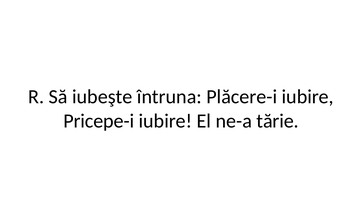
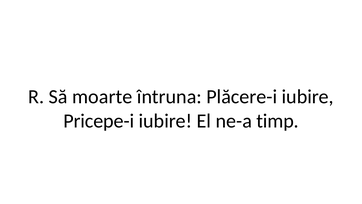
iubeşte: iubeşte -> moarte
tărie: tărie -> timp
